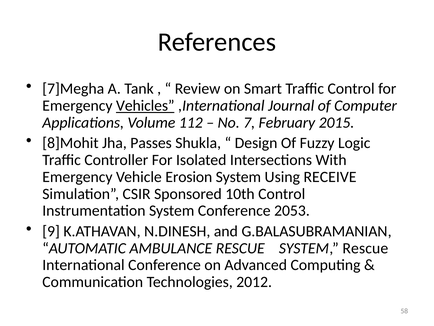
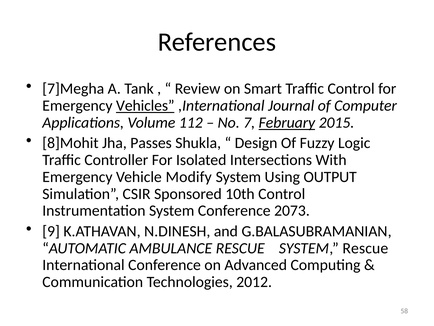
February underline: none -> present
Erosion: Erosion -> Modify
RECEIVE: RECEIVE -> OUTPUT
2053: 2053 -> 2073
